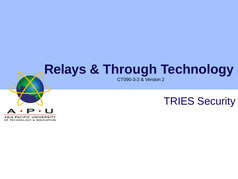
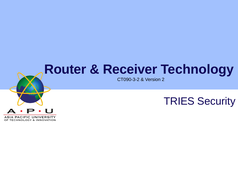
Relays: Relays -> Router
Through: Through -> Receiver
